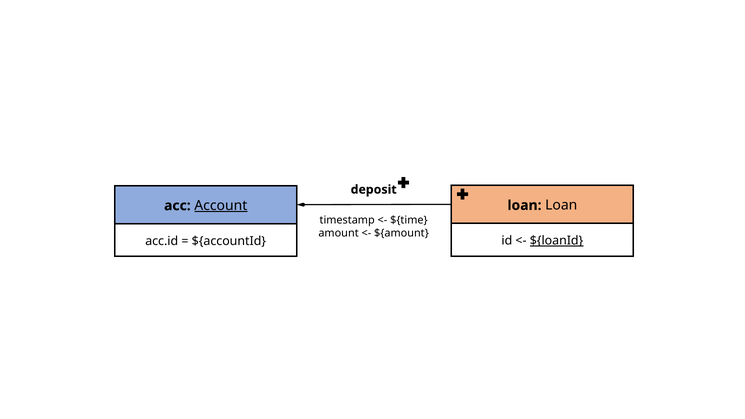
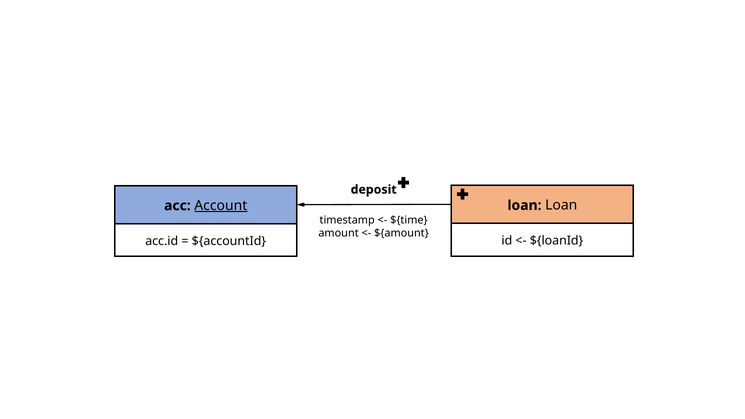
${loanId underline: present -> none
